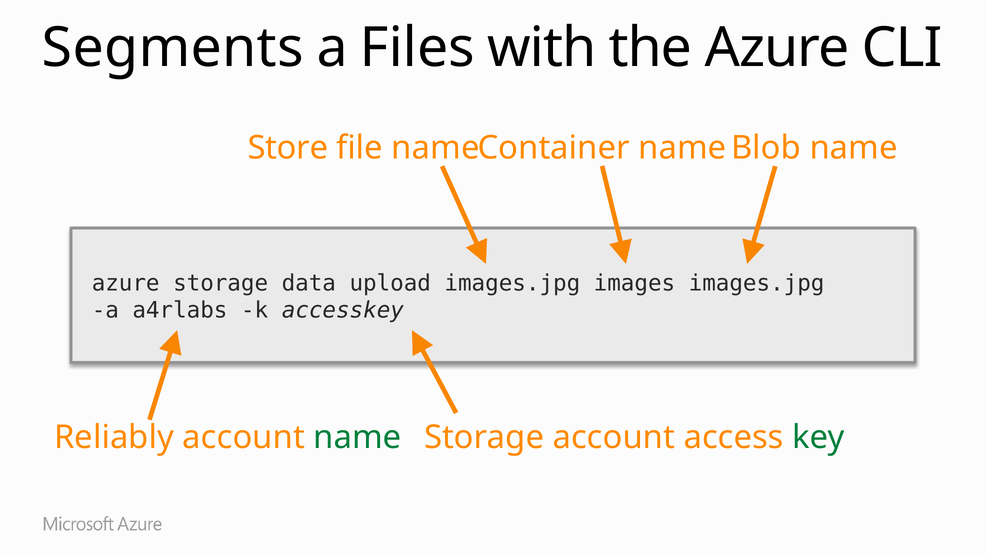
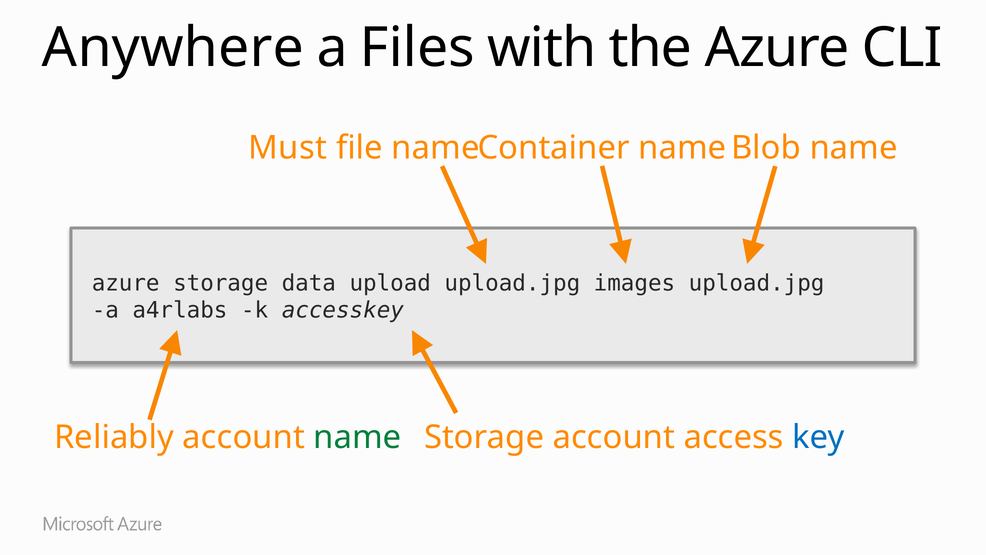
Segments: Segments -> Anywhere
Store: Store -> Must
upload images.jpg: images.jpg -> upload.jpg
images images.jpg: images.jpg -> upload.jpg
key colour: green -> blue
